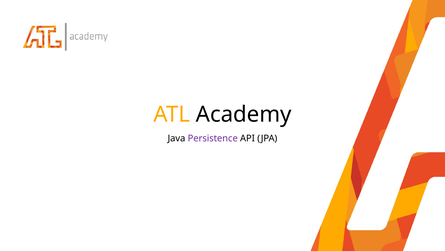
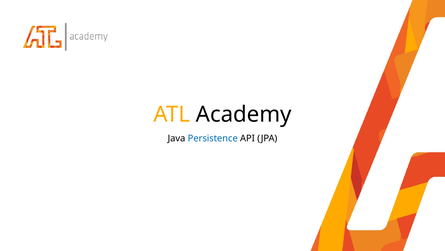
Persistence colour: purple -> blue
